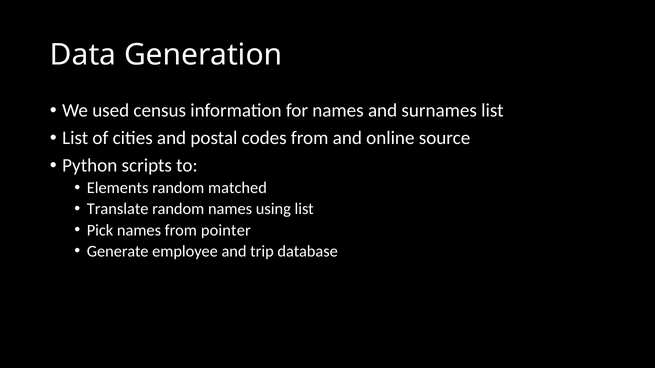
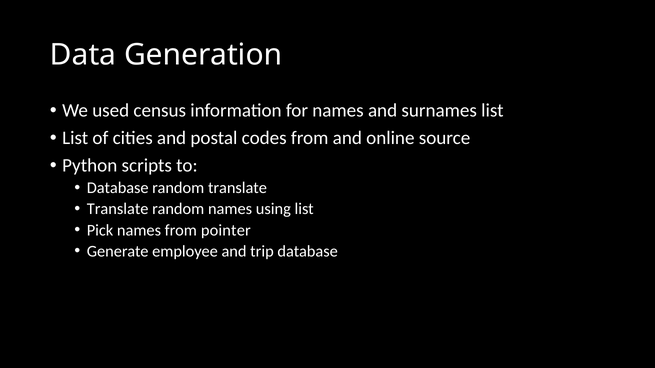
Elements at (118, 188): Elements -> Database
random matched: matched -> translate
